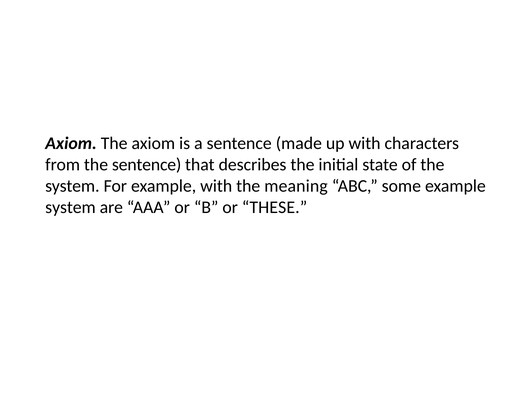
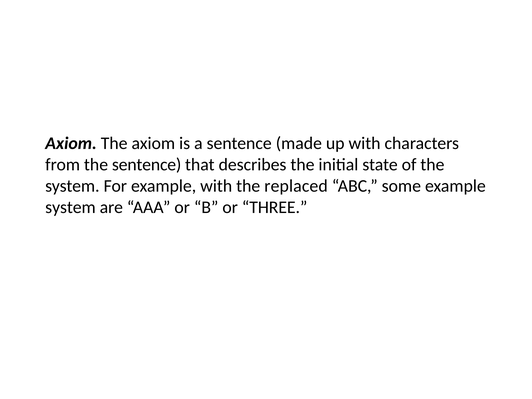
meaning: meaning -> replaced
THESE: THESE -> THREE
